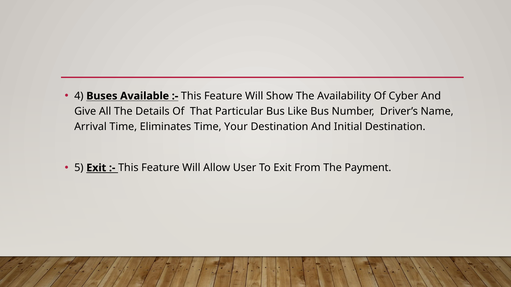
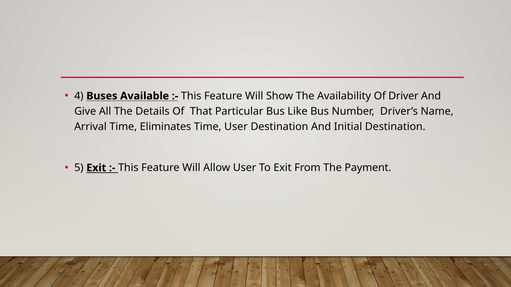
Cyber: Cyber -> Driver
Time Your: Your -> User
